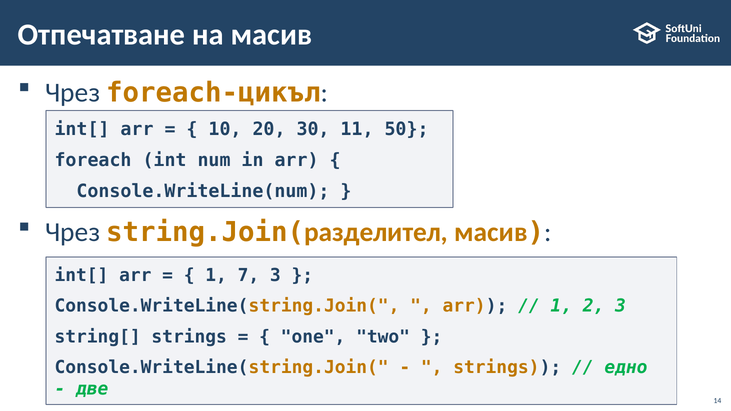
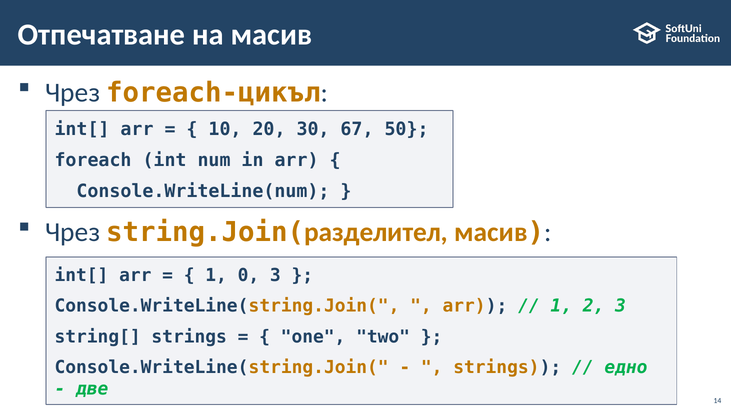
11: 11 -> 67
7: 7 -> 0
